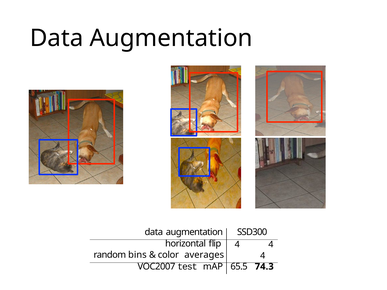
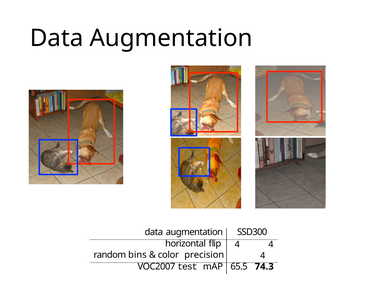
averages: averages -> precision
